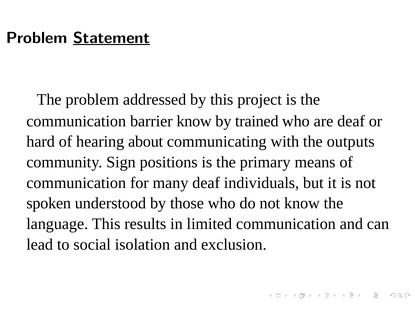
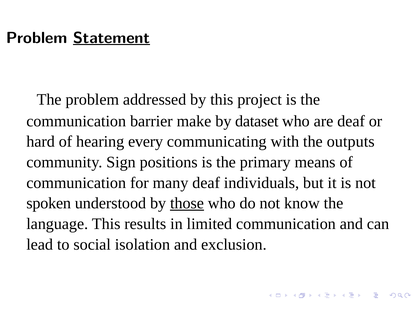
barrier know: know -> make
trained: trained -> dataset
about: about -> every
those underline: none -> present
